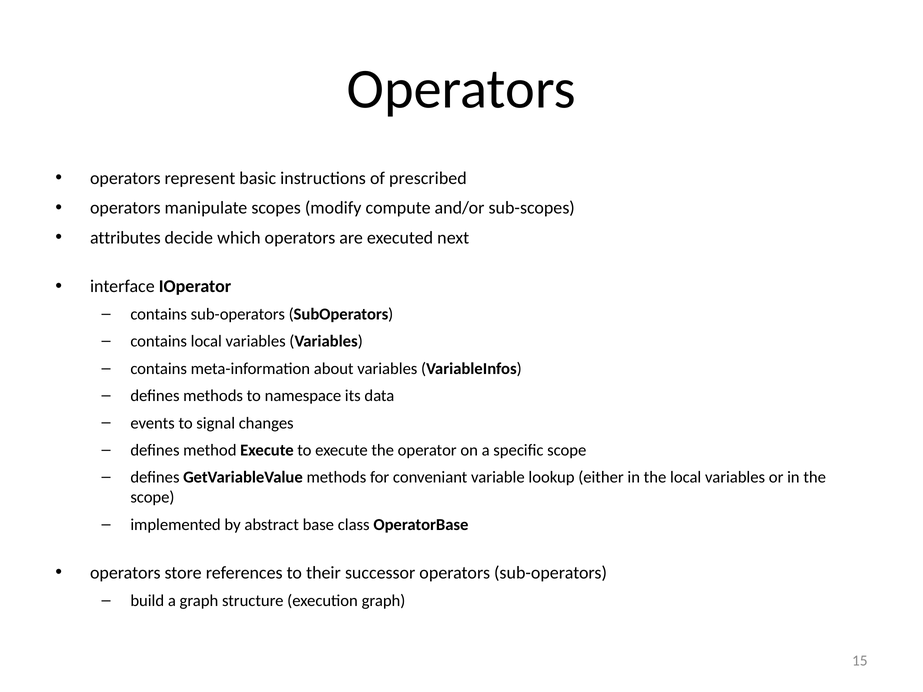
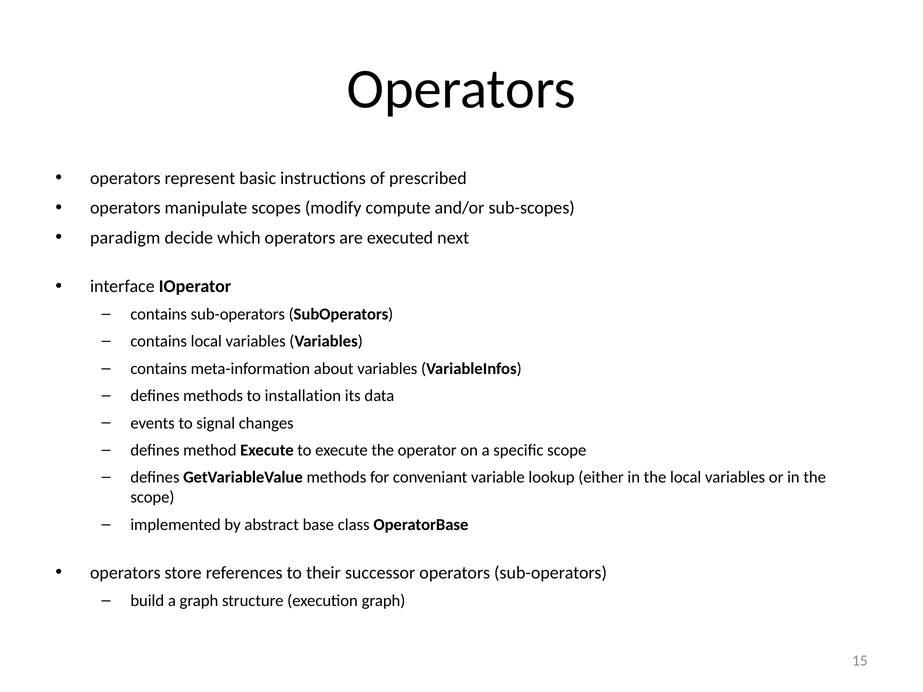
attributes: attributes -> paradigm
namespace: namespace -> installation
